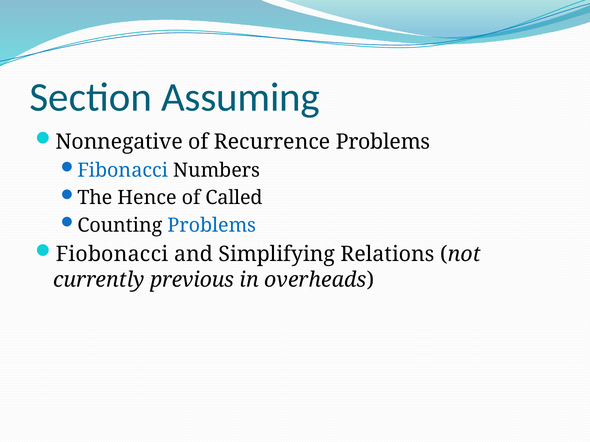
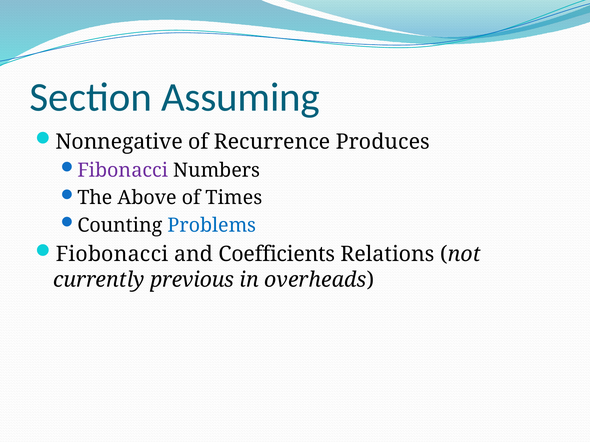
Recurrence Problems: Problems -> Produces
Fibonacci colour: blue -> purple
Hence: Hence -> Above
Called: Called -> Times
Simplifying: Simplifying -> Coefficients
